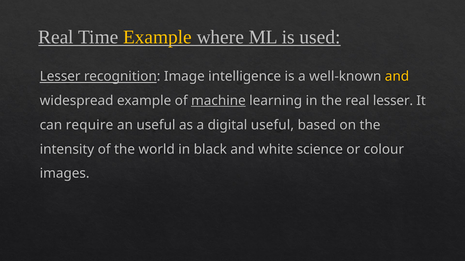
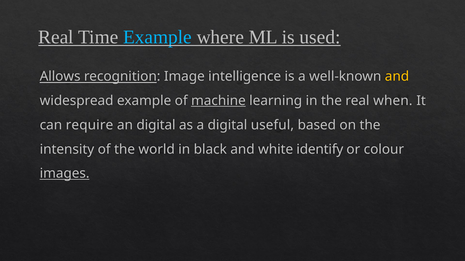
Example at (157, 37) colour: yellow -> light blue
Lesser at (60, 76): Lesser -> Allows
real lesser: lesser -> when
an useful: useful -> digital
science: science -> identify
images underline: none -> present
